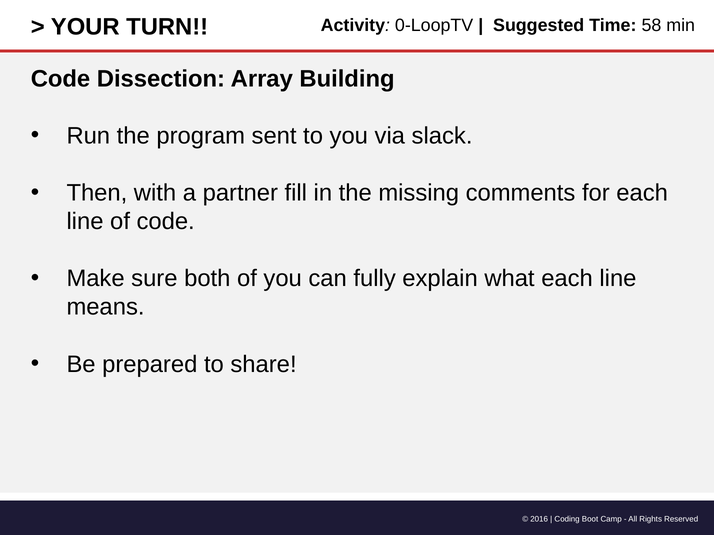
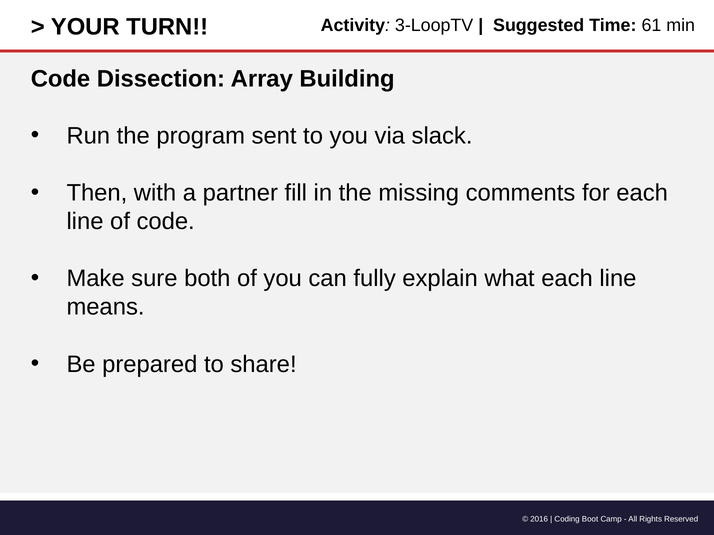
0-LoopTV: 0-LoopTV -> 3-LoopTV
58: 58 -> 61
